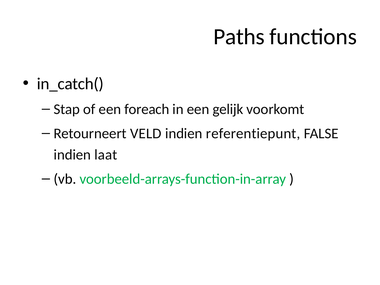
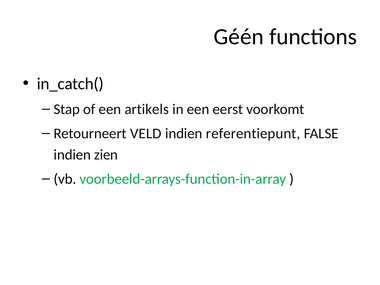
Paths: Paths -> Géén
foreach: foreach -> artikels
gelijk: gelijk -> eerst
laat: laat -> zien
